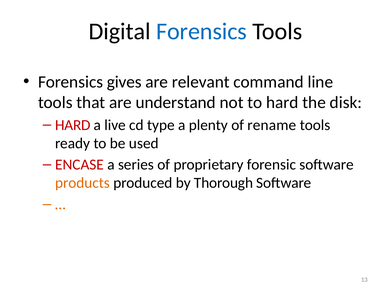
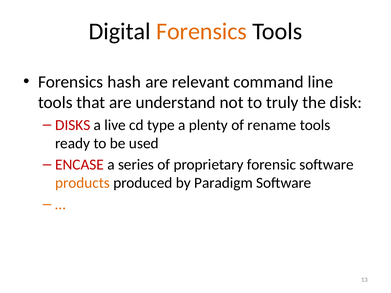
Forensics at (201, 31) colour: blue -> orange
gives: gives -> hash
to hard: hard -> truly
HARD at (73, 125): HARD -> DISKS
Thorough: Thorough -> Paradigm
